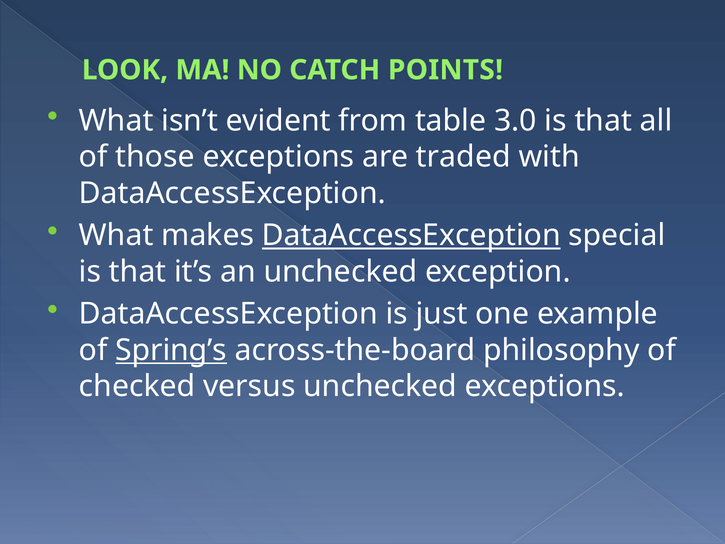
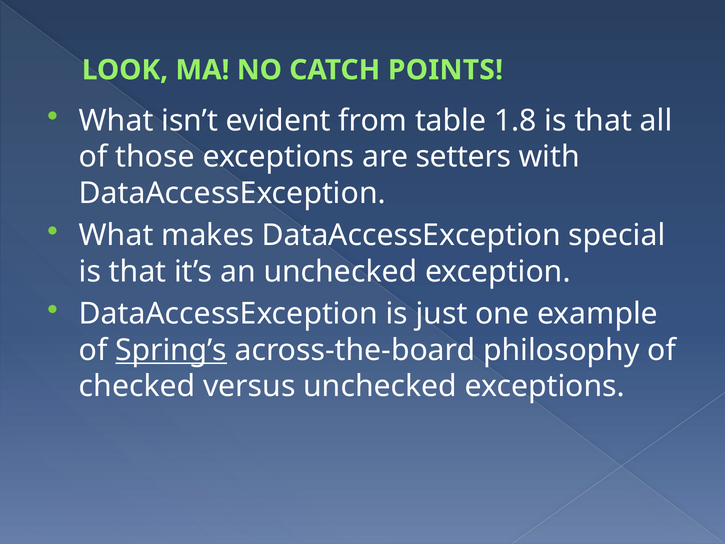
3.0: 3.0 -> 1.8
traded: traded -> setters
DataAccessException at (411, 235) underline: present -> none
